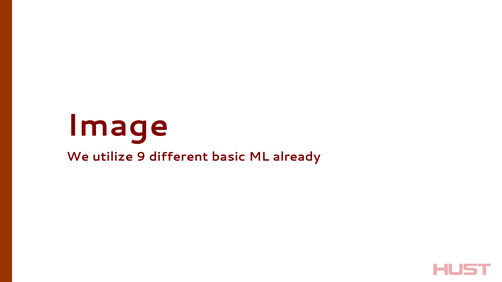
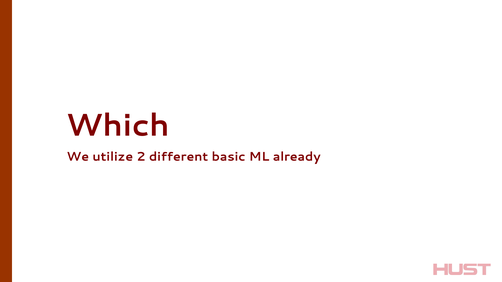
Image: Image -> Which
9: 9 -> 2
